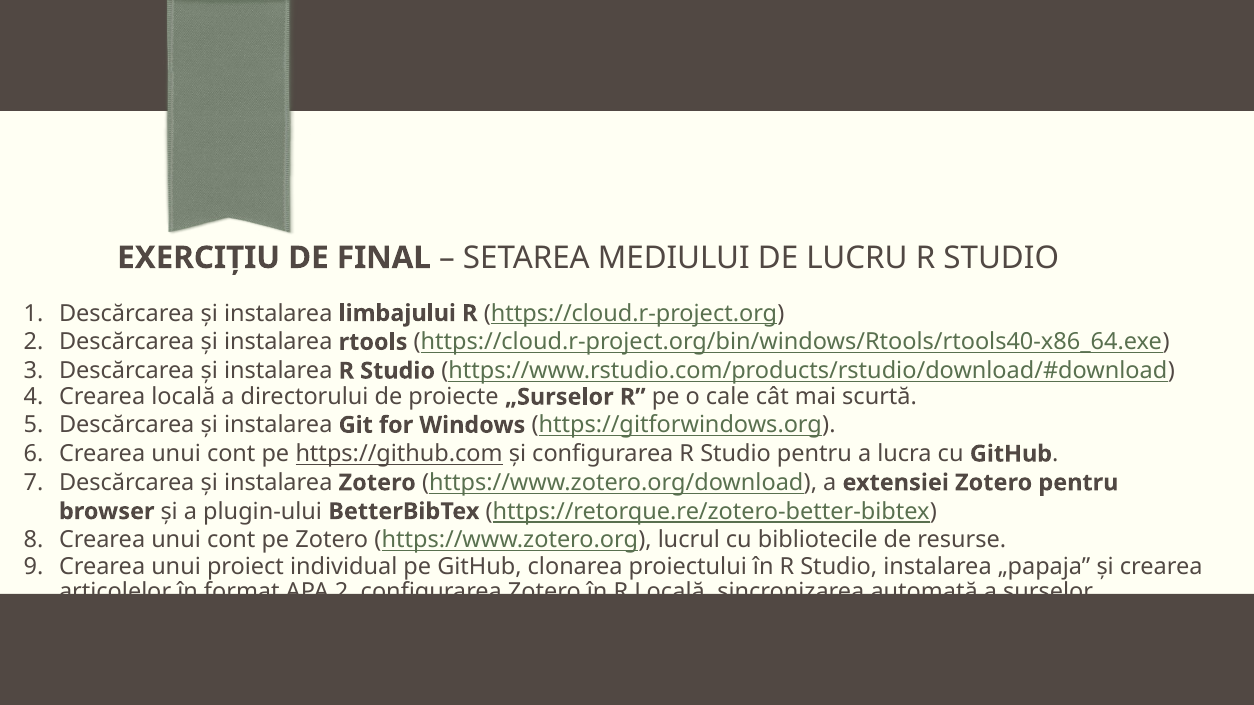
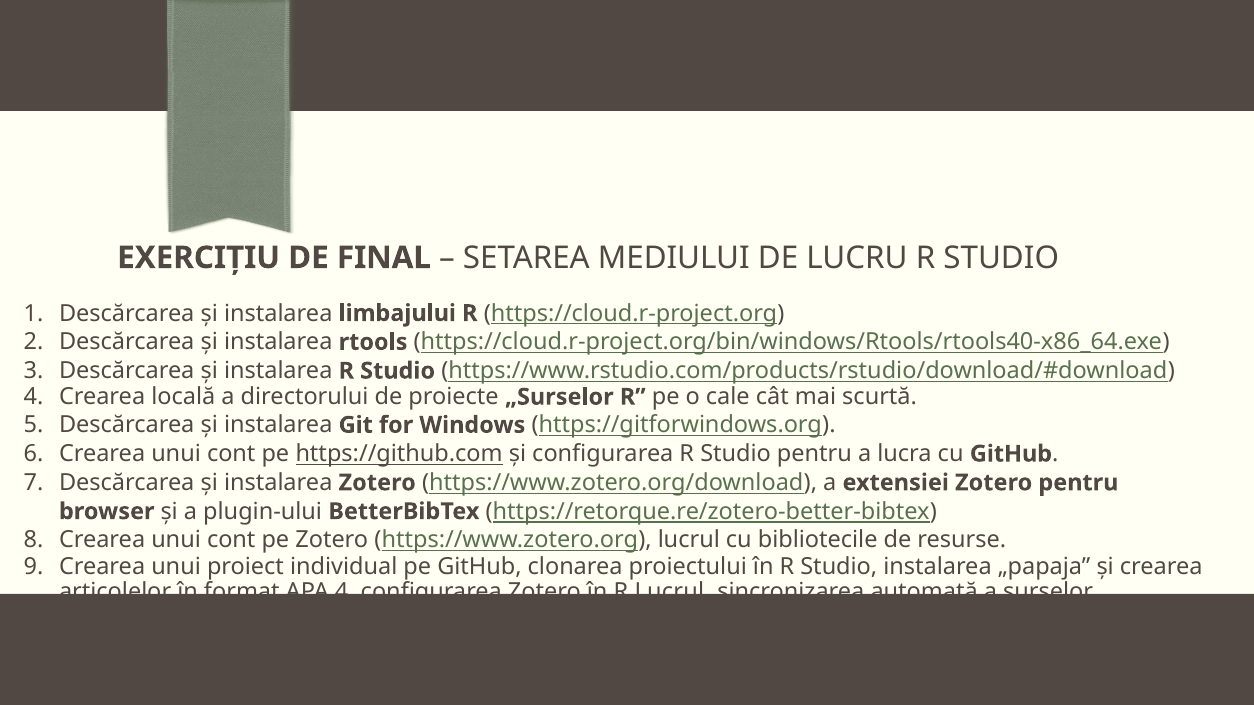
APA 2: 2 -> 4
R Locală: Locală -> Lucrul
